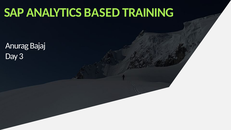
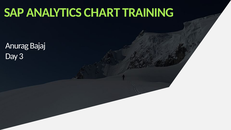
BASED: BASED -> CHART
